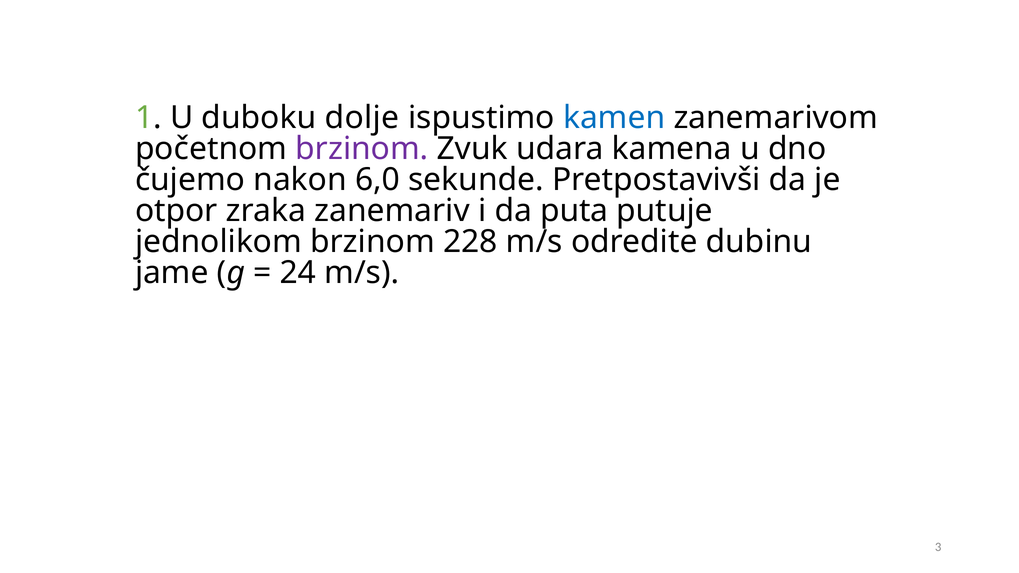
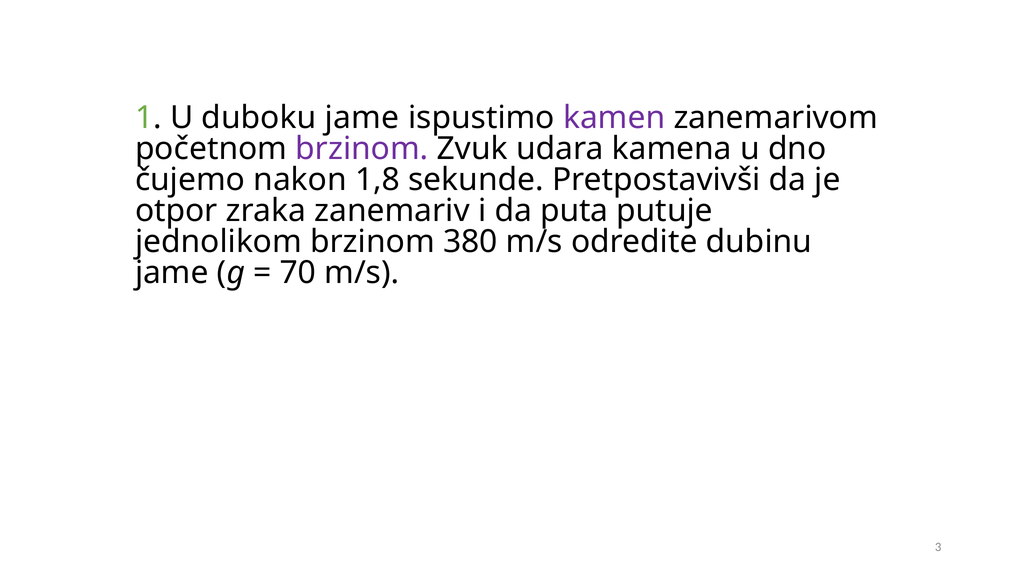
duboku dolje: dolje -> jame
kamen colour: blue -> purple
6,0: 6,0 -> 1,8
228: 228 -> 380
24: 24 -> 70
